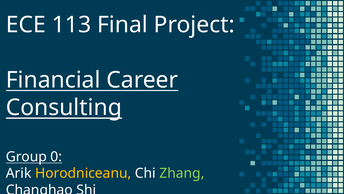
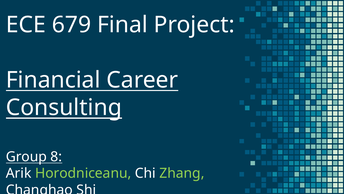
113: 113 -> 679
0: 0 -> 8
Horodniceanu colour: yellow -> light green
